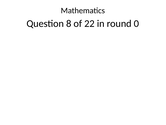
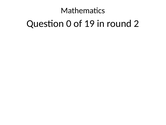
8: 8 -> 0
22: 22 -> 19
0: 0 -> 2
